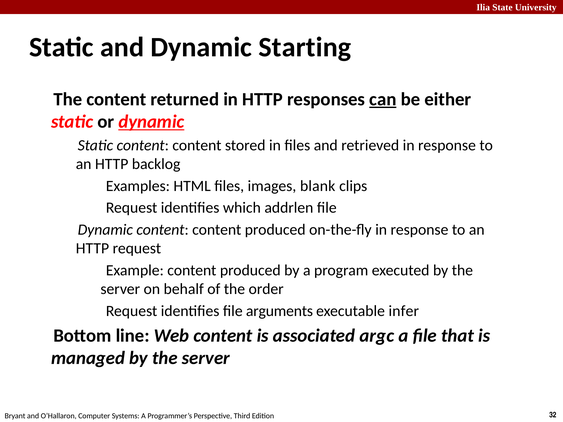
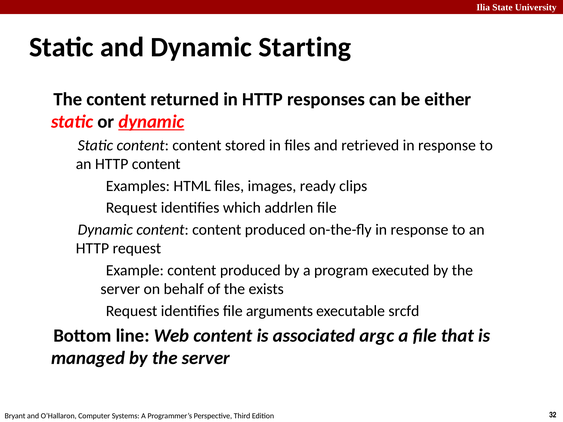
can underline: present -> none
HTTP backlog: backlog -> content
blank: blank -> ready
order: order -> exists
infer: infer -> srcfd
